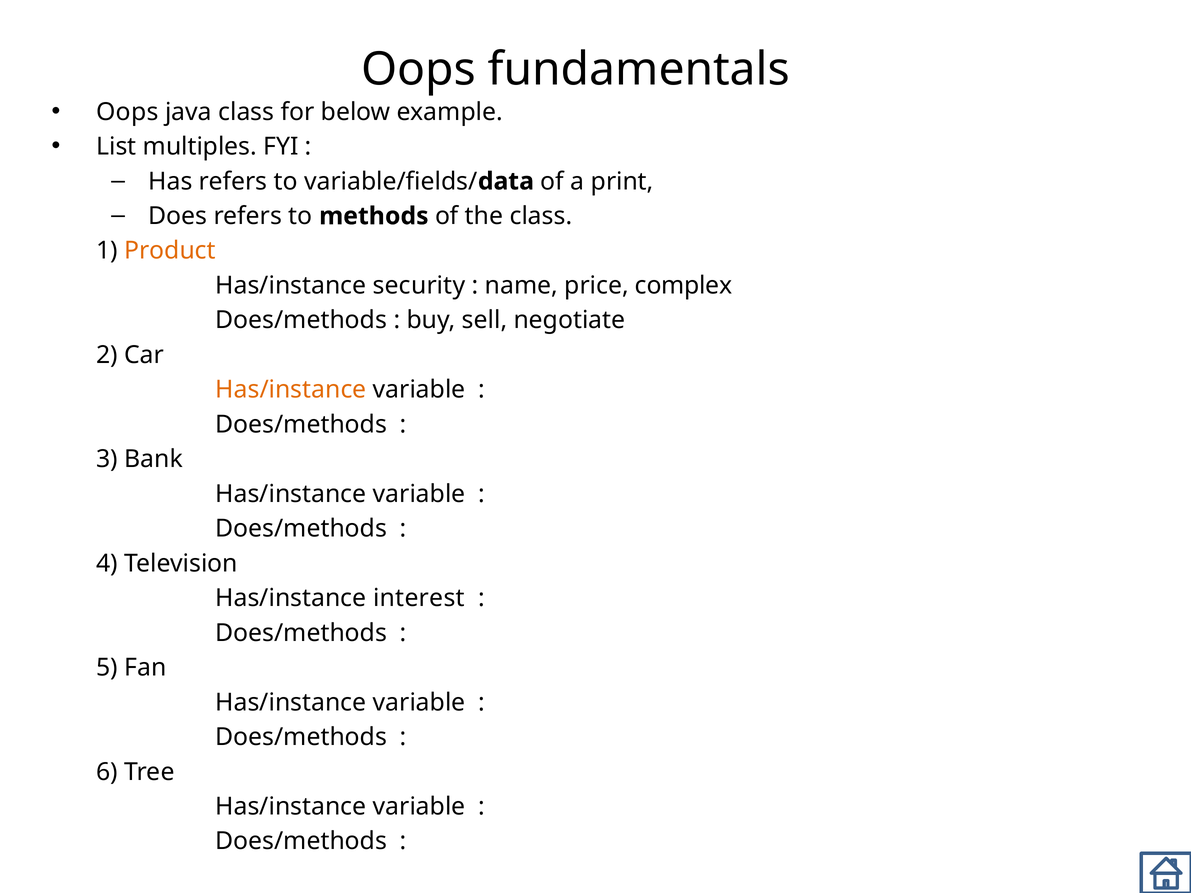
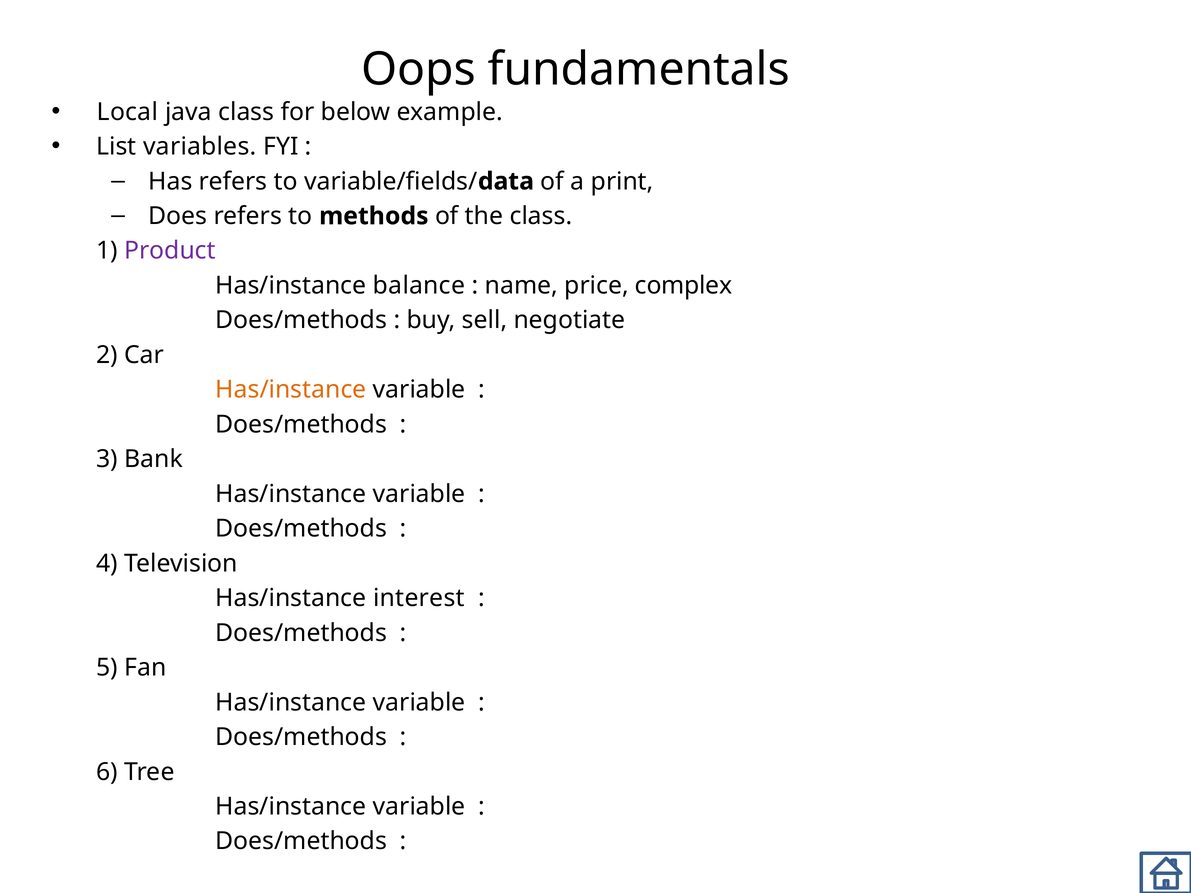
Oops at (127, 112): Oops -> Local
multiples: multiples -> variables
Product colour: orange -> purple
security: security -> balance
